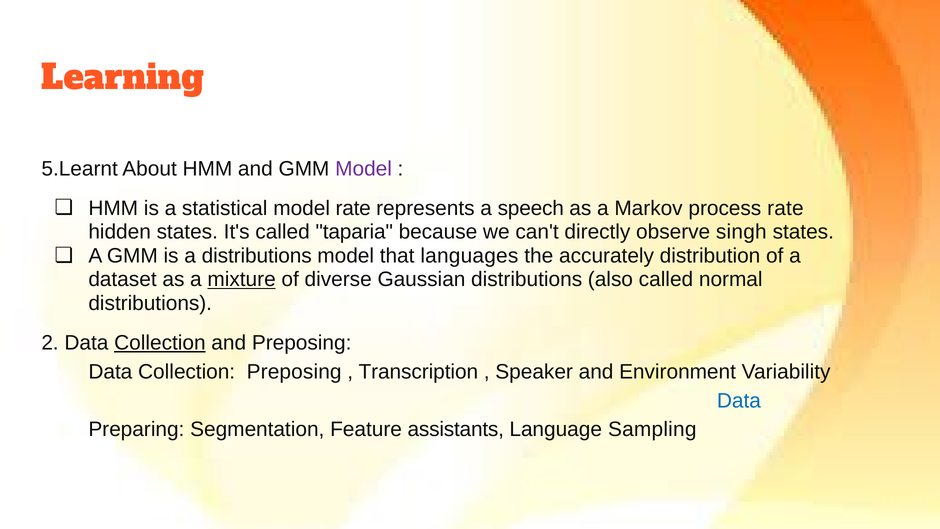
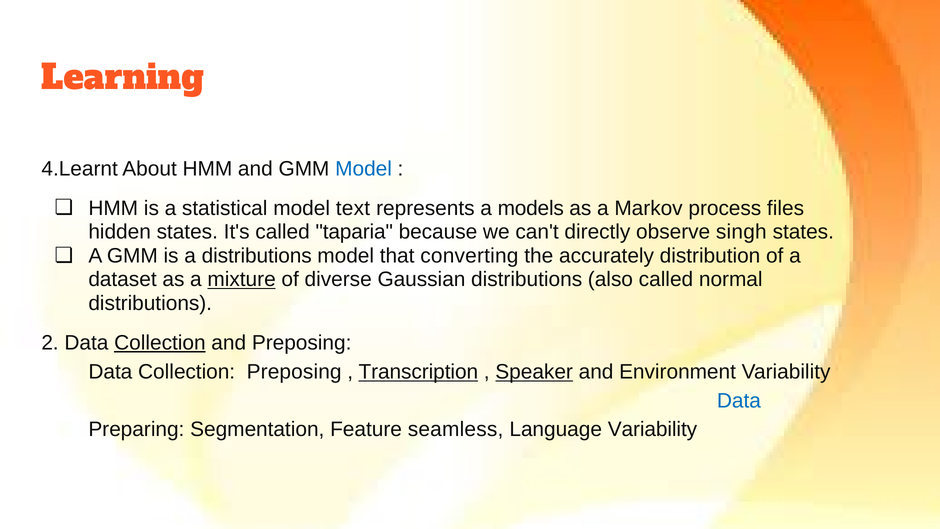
5.Learnt: 5.Learnt -> 4.Learnt
Model at (364, 169) colour: purple -> blue
model rate: rate -> text
speech: speech -> models
process rate: rate -> files
languages: languages -> converting
Transcription underline: none -> present
Speaker underline: none -> present
assistants: assistants -> seamless
Language Sampling: Sampling -> Variability
